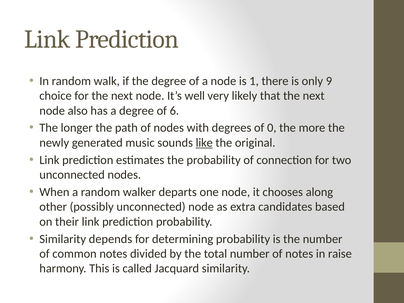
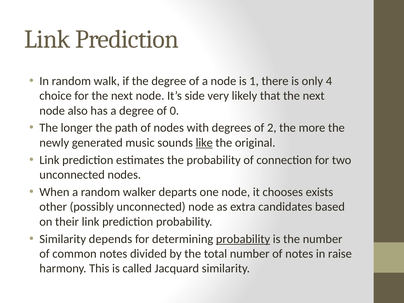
9: 9 -> 4
well: well -> side
6: 6 -> 0
0: 0 -> 2
along: along -> exists
probability at (243, 239) underline: none -> present
